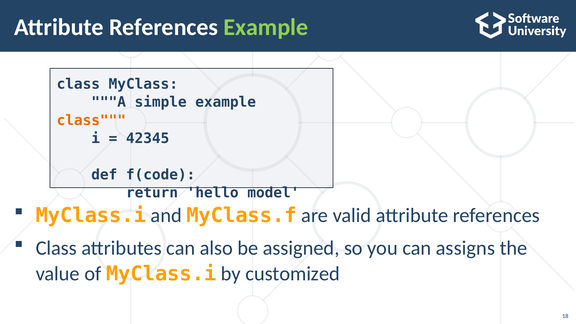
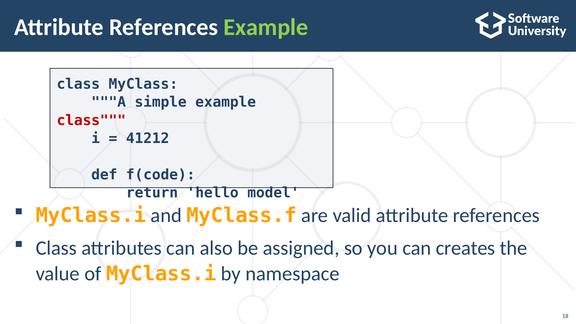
class at (91, 120) colour: orange -> red
42345: 42345 -> 41212
assigns: assigns -> creates
customized: customized -> namespace
